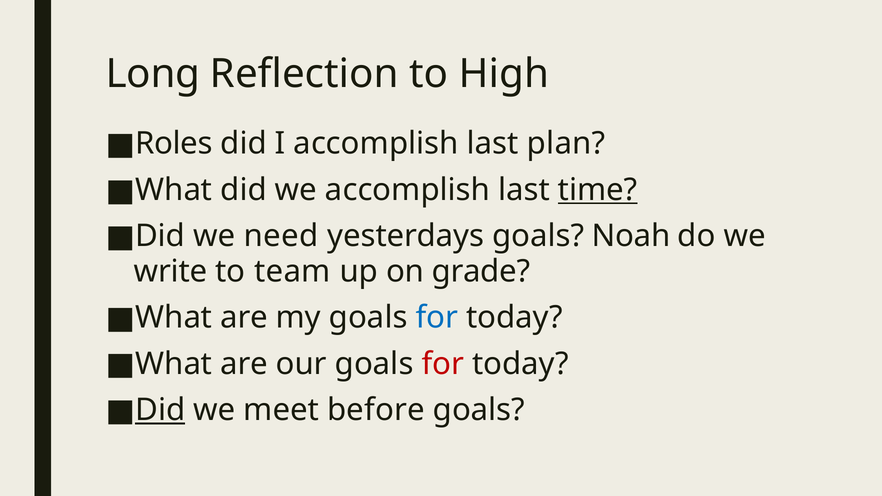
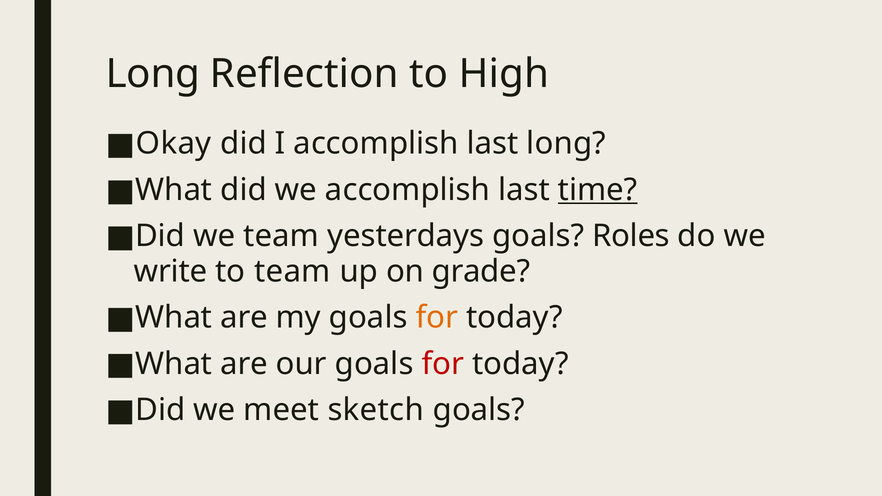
Roles: Roles -> Okay
last plan: plan -> long
we need: need -> team
Noah: Noah -> Roles
for at (437, 318) colour: blue -> orange
Did at (160, 410) underline: present -> none
before: before -> sketch
